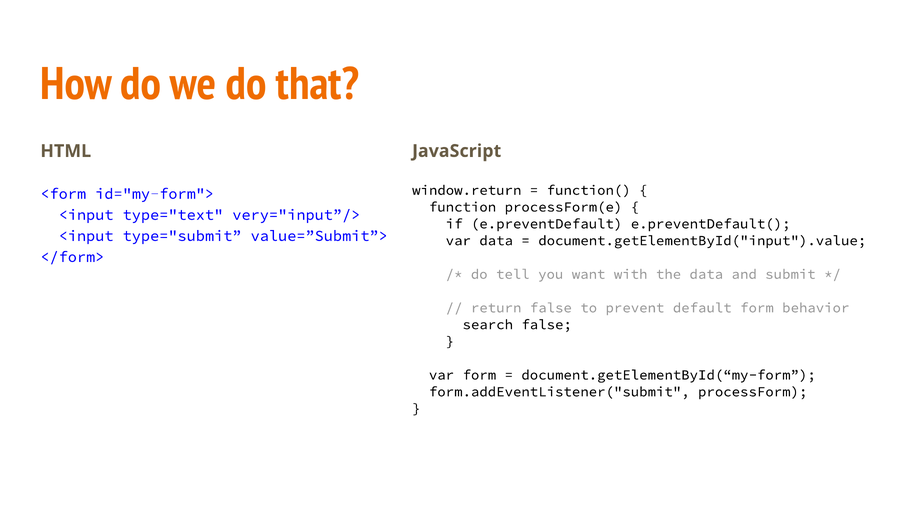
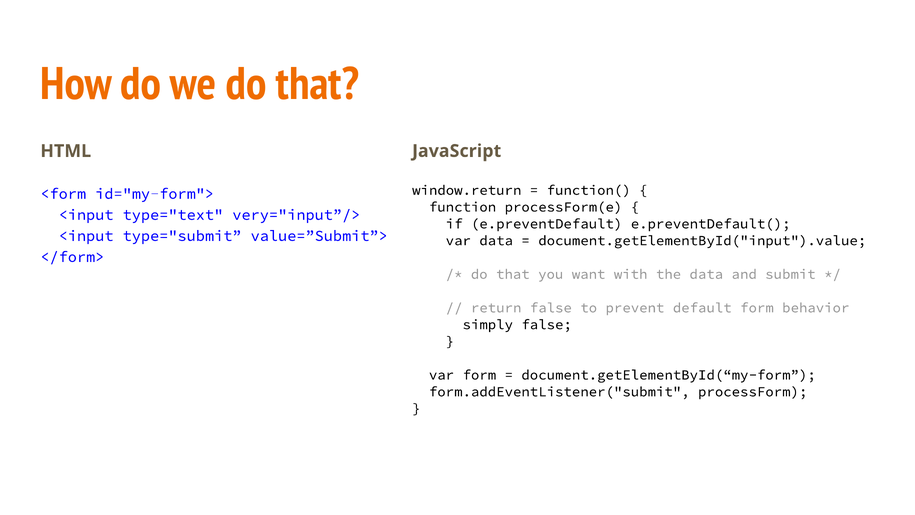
tell at (513, 274): tell -> that
search: search -> simply
